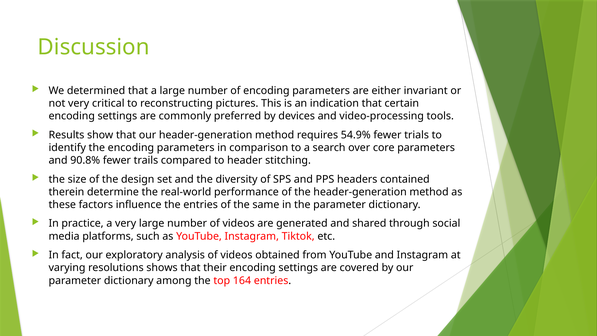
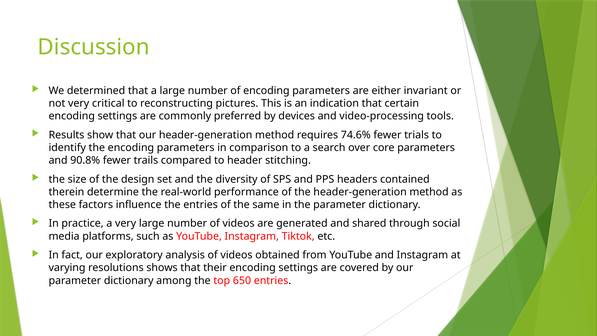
54.9%: 54.9% -> 74.6%
164: 164 -> 650
